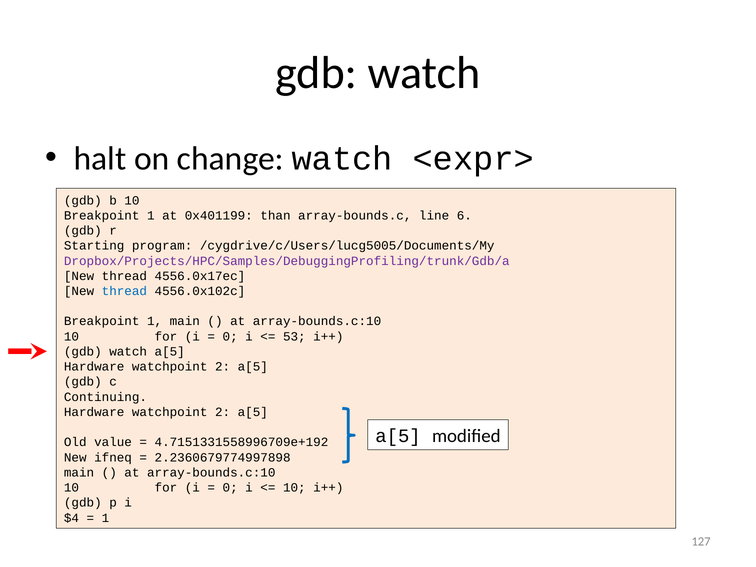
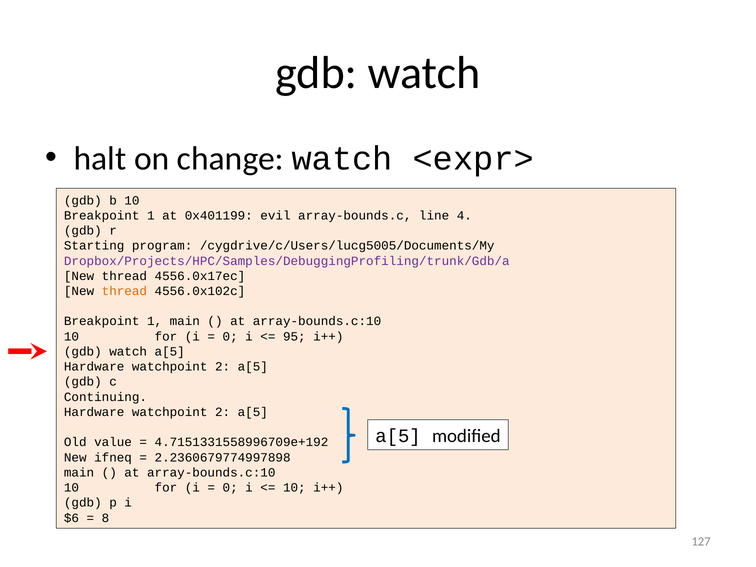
than: than -> evil
6: 6 -> 4
thread at (124, 291) colour: blue -> orange
53: 53 -> 95
$4: $4 -> $6
1 at (105, 518): 1 -> 8
